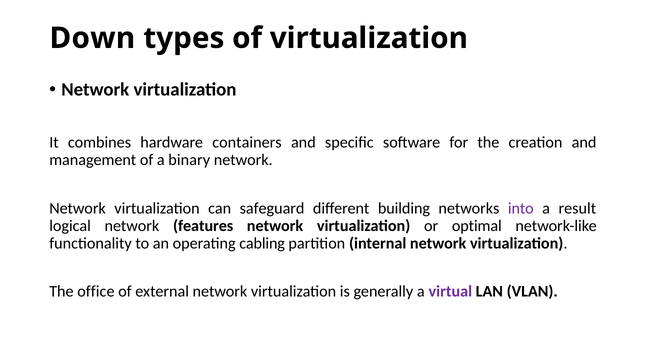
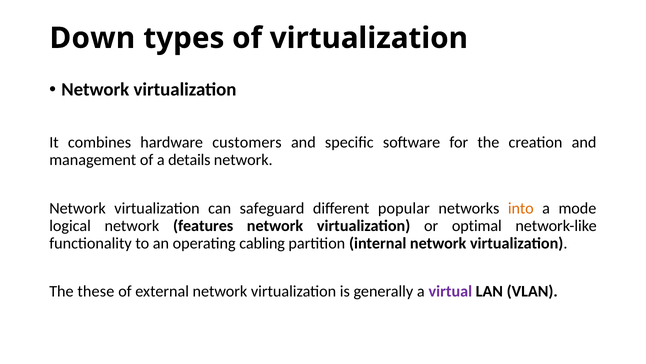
containers: containers -> customers
binary: binary -> details
building: building -> popular
into colour: purple -> orange
result: result -> mode
office: office -> these
